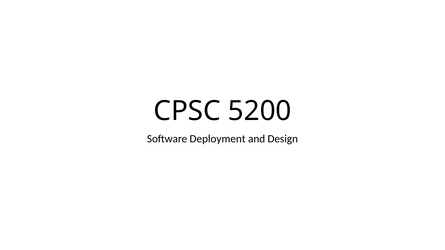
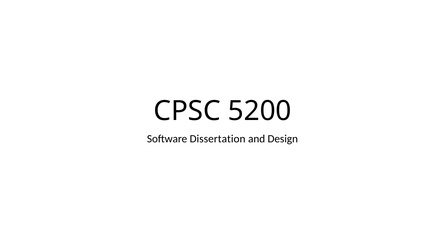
Deployment: Deployment -> Dissertation
